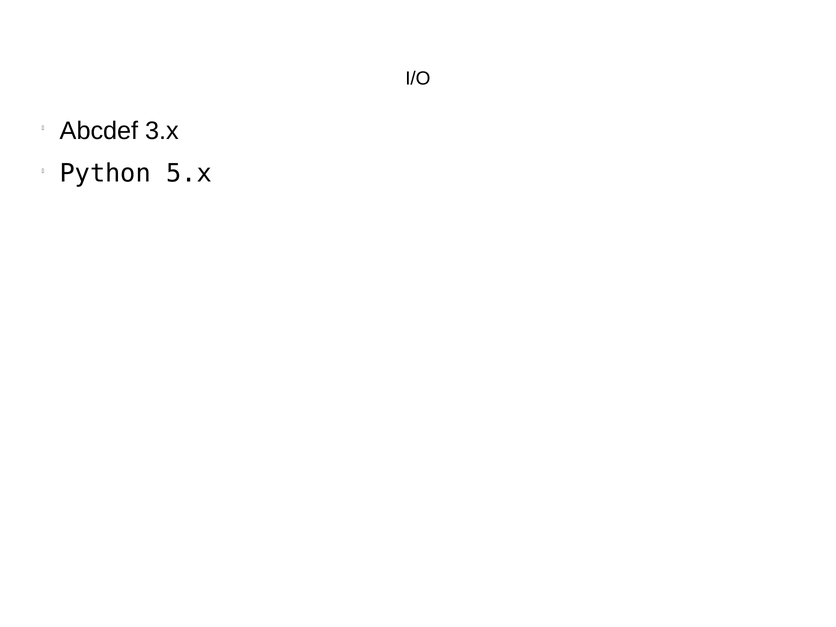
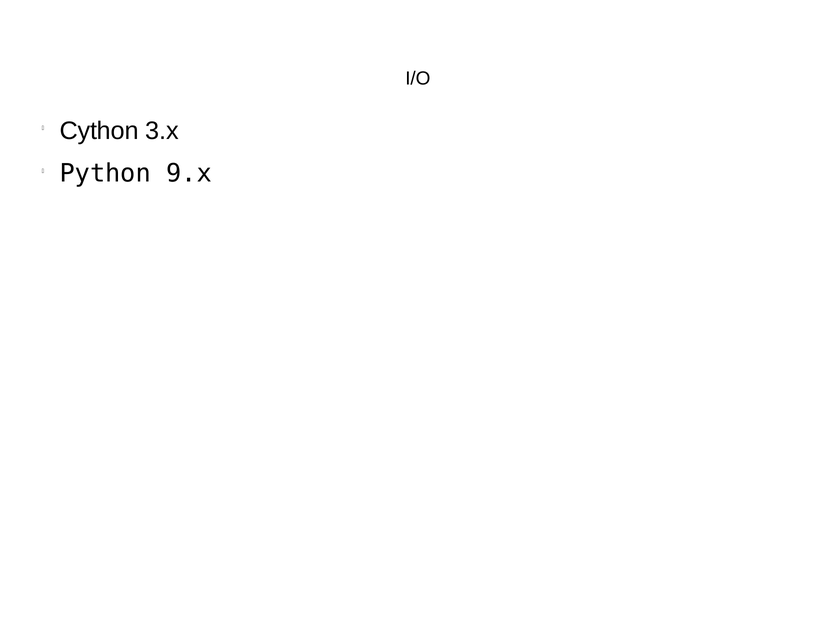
Abcdef: Abcdef -> Cython
5.x: 5.x -> 9.x
